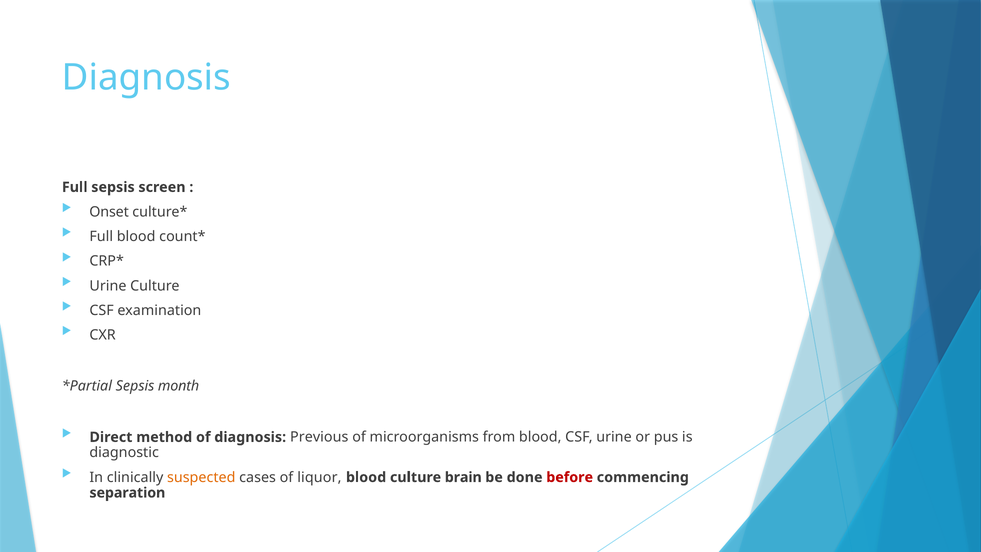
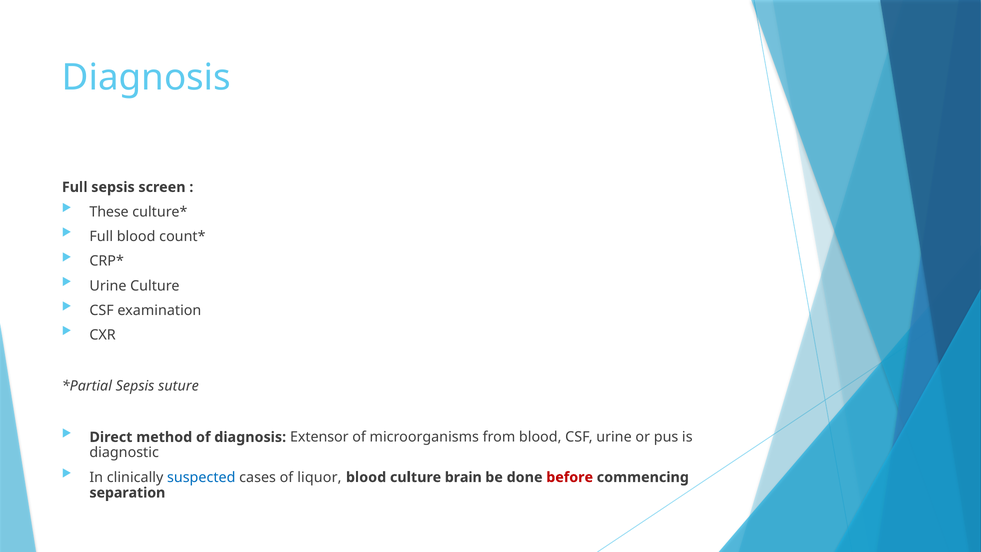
Onset: Onset -> These
month: month -> suture
Previous: Previous -> Extensor
suspected colour: orange -> blue
